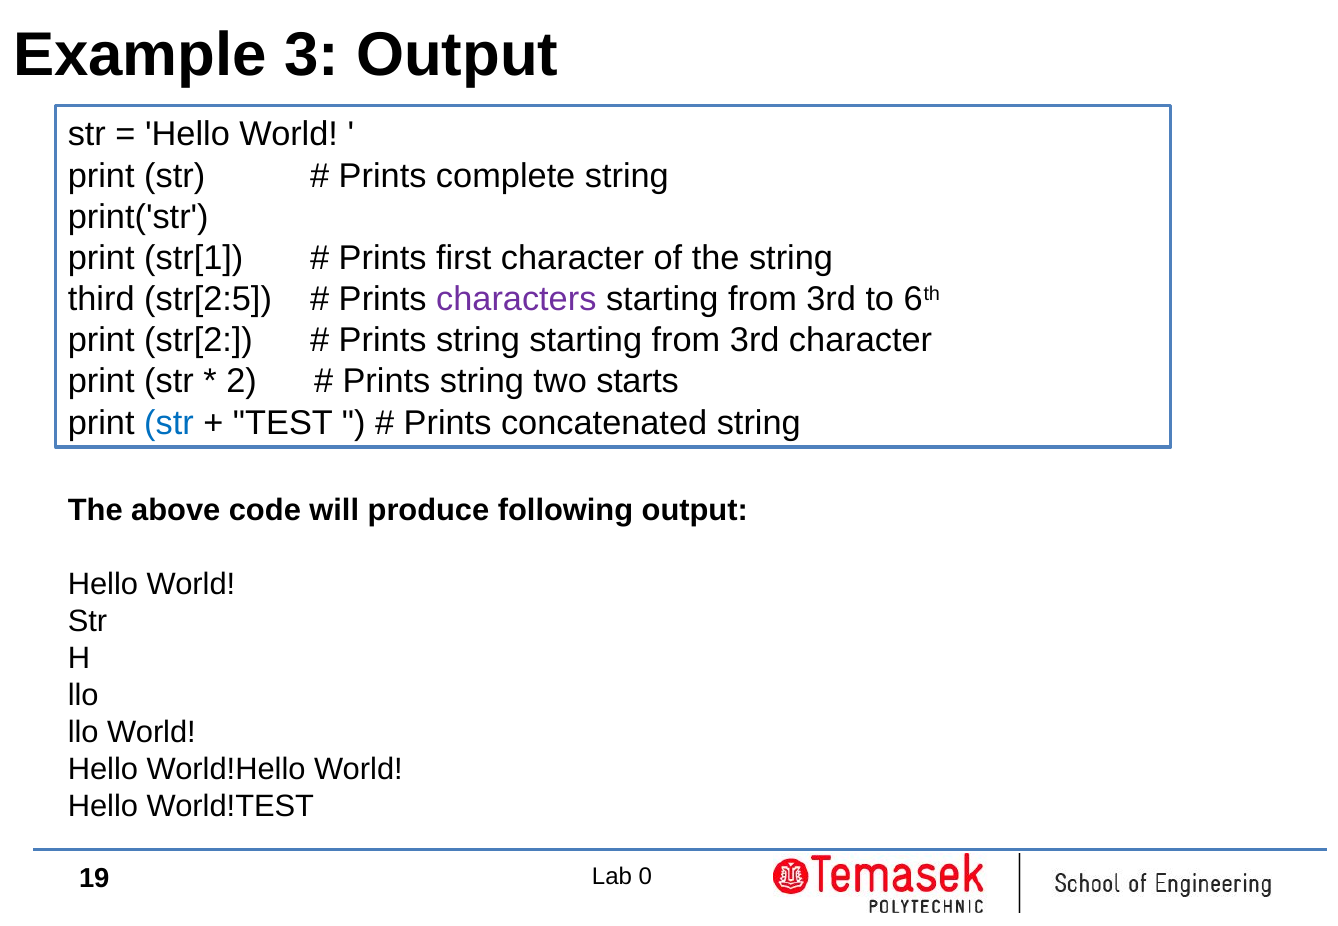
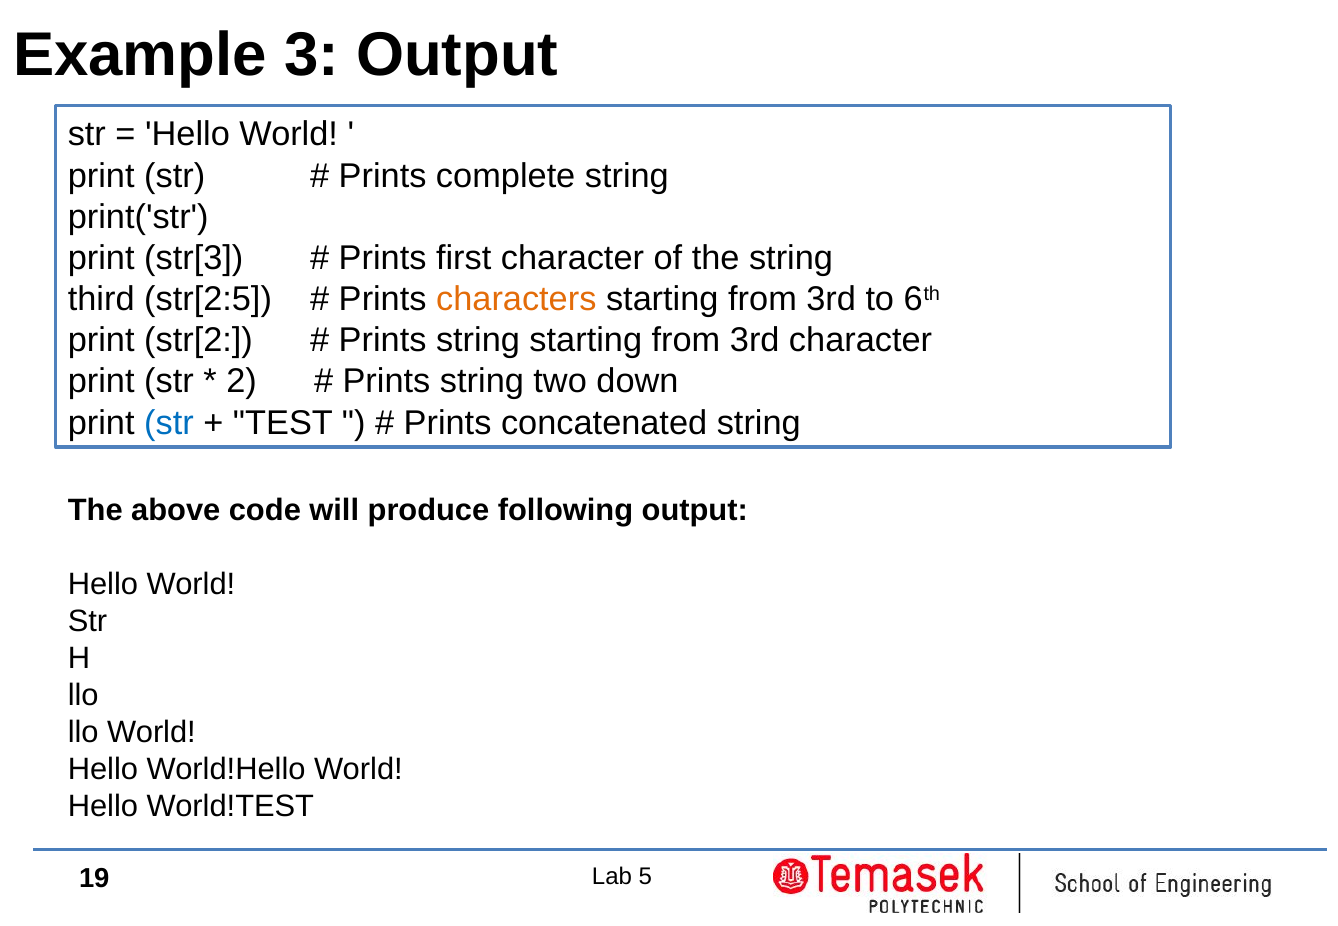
str[1: str[1 -> str[3
characters colour: purple -> orange
starts: starts -> down
0: 0 -> 5
